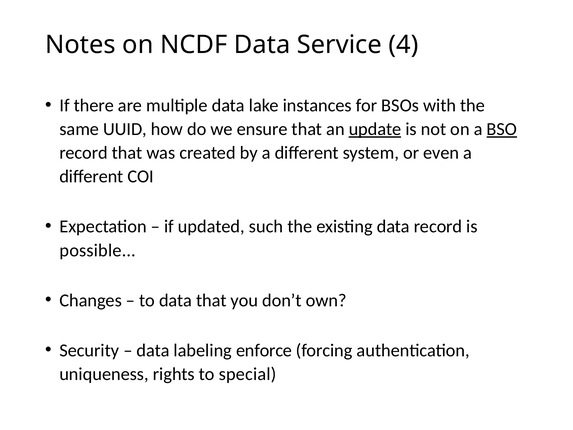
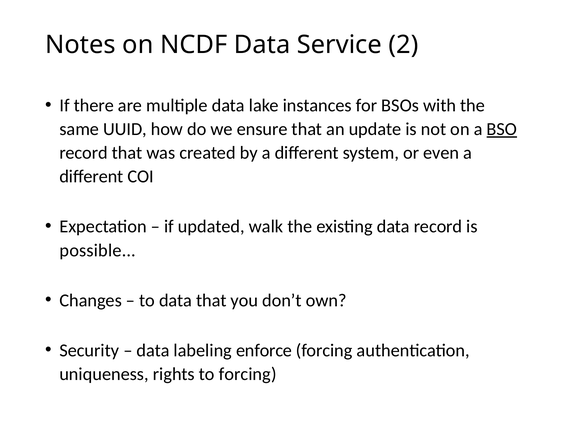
4: 4 -> 2
update underline: present -> none
such: such -> walk
to special: special -> forcing
